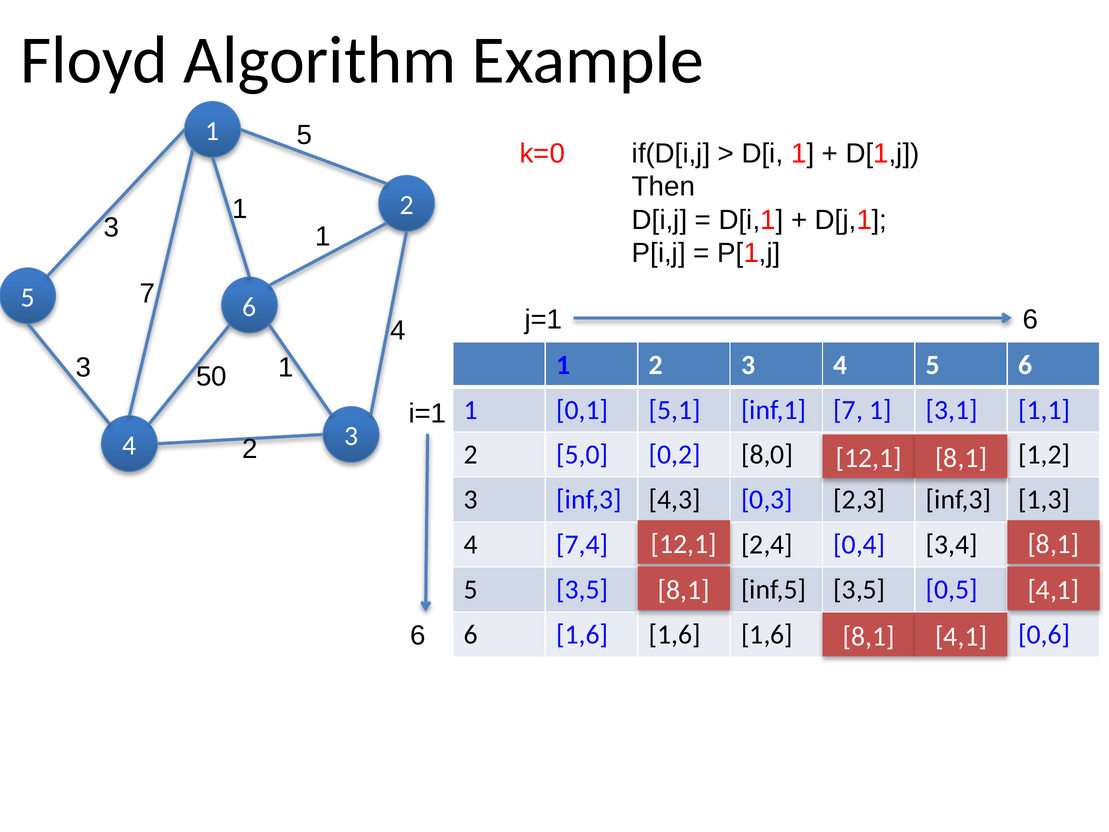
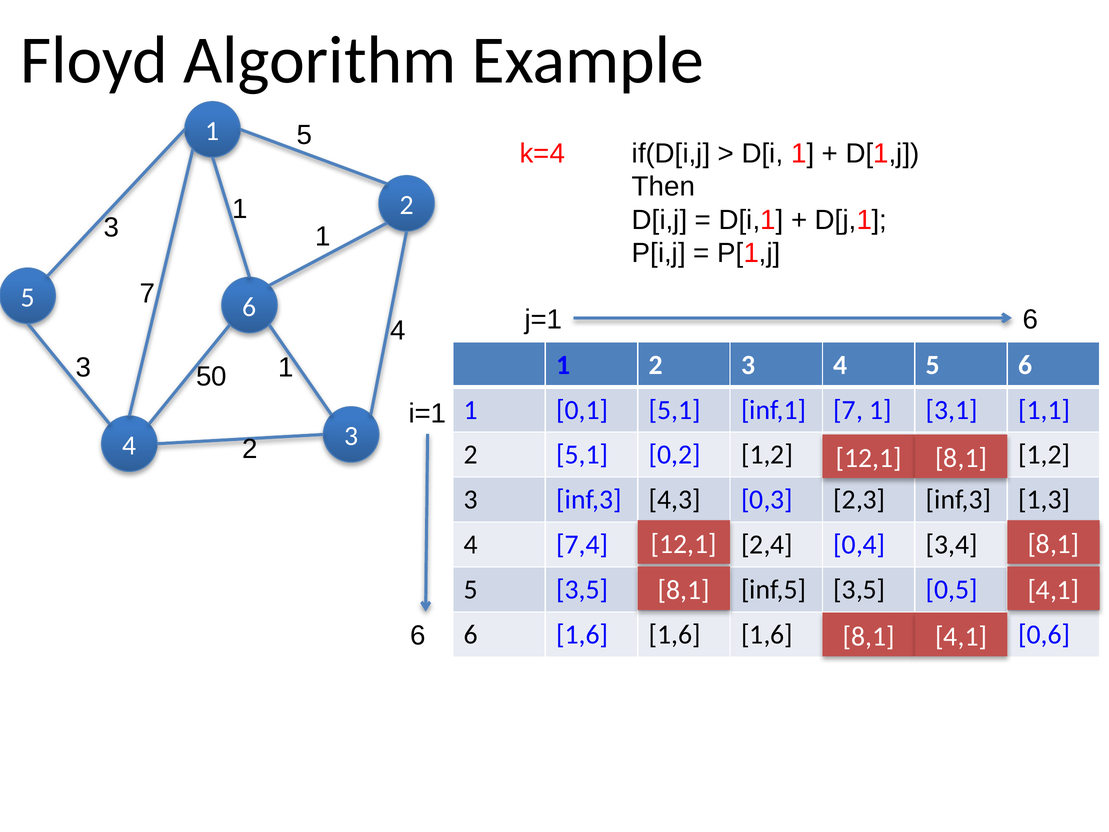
k=0: k=0 -> k=4
2 5,0: 5,0 -> 5,1
0,2 8,0: 8,0 -> 1,2
